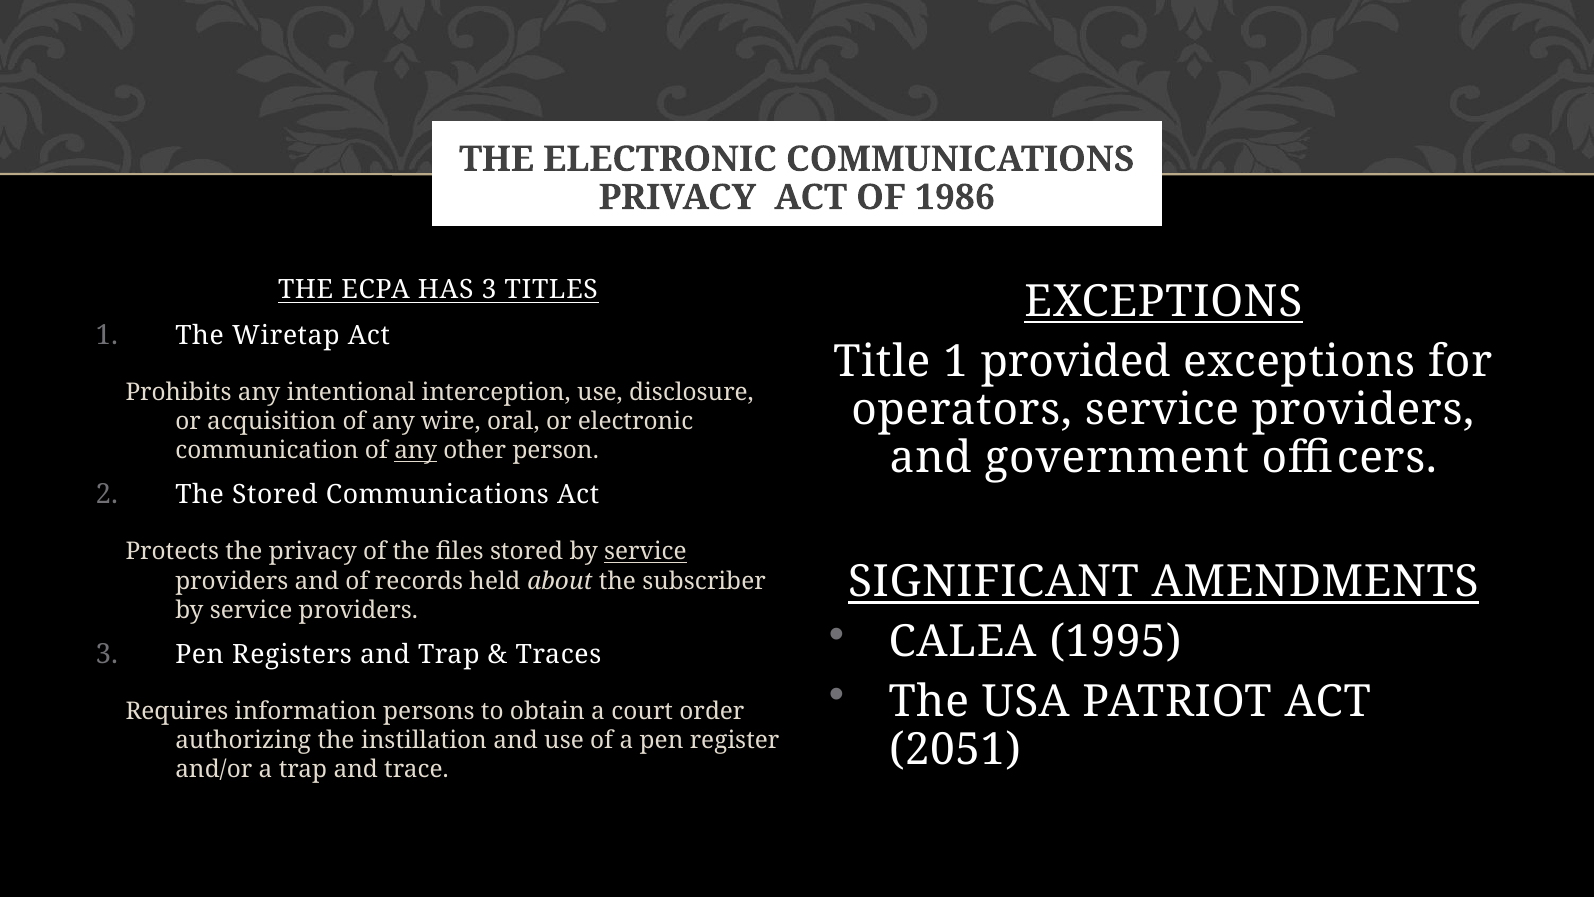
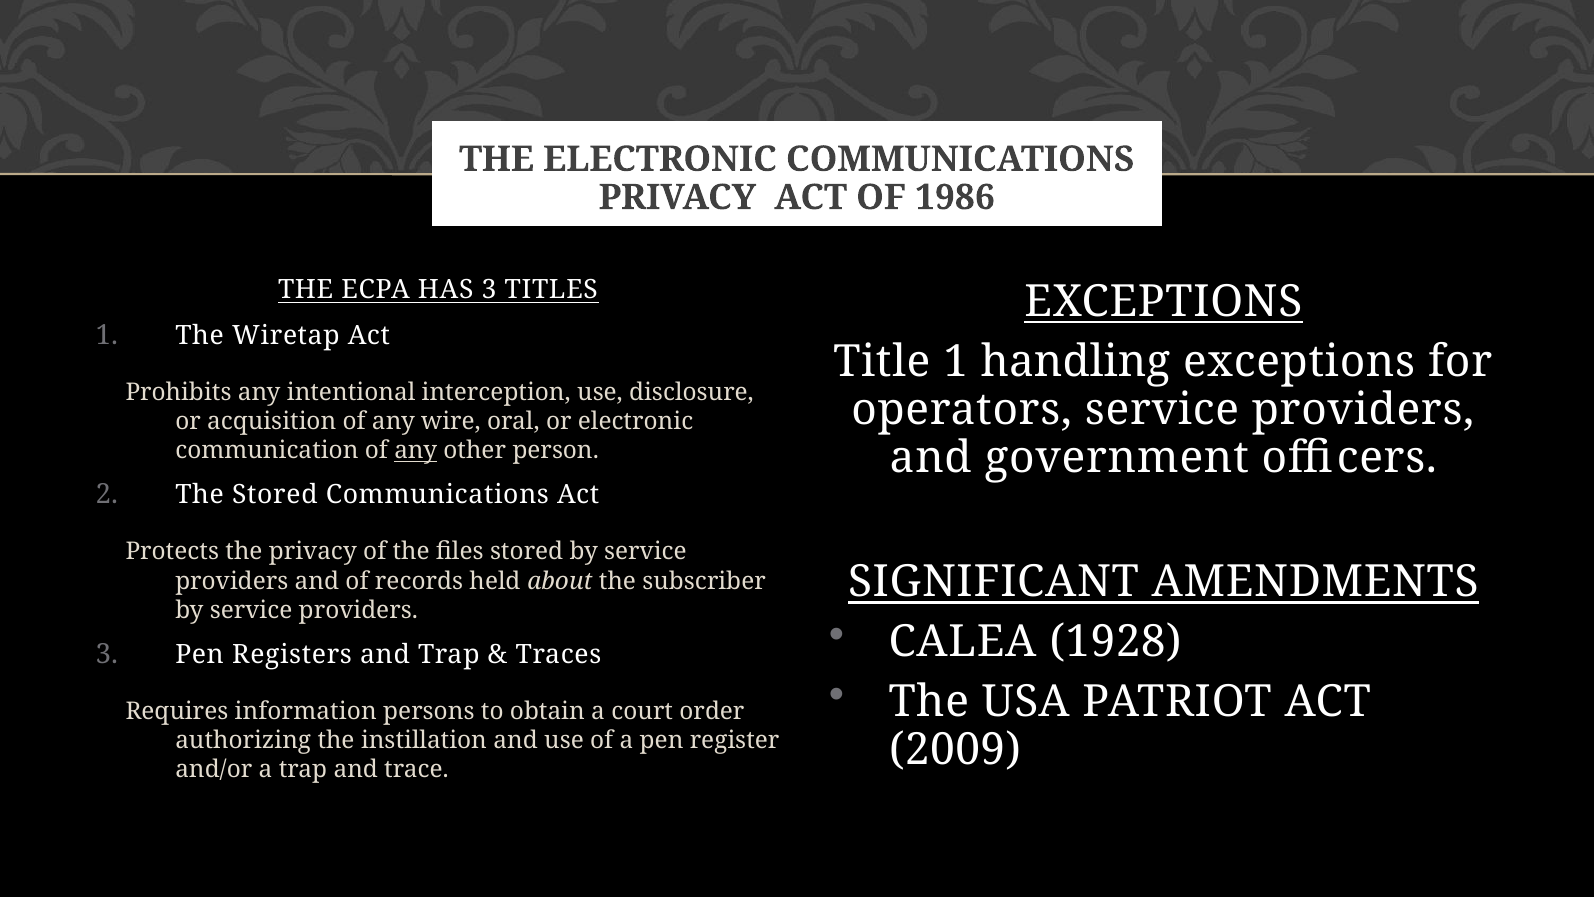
provided: provided -> handling
service at (645, 552) underline: present -> none
1995: 1995 -> 1928
2051: 2051 -> 2009
